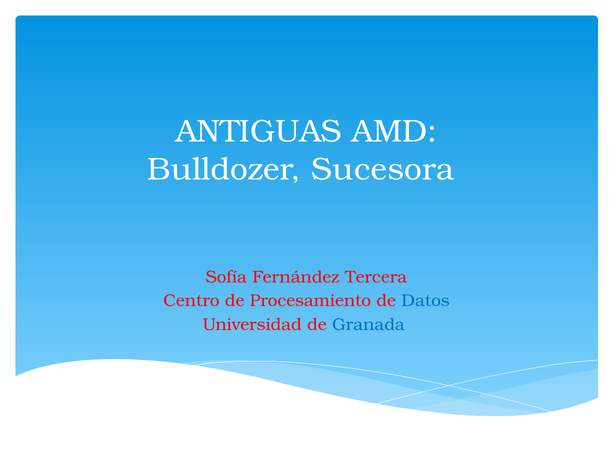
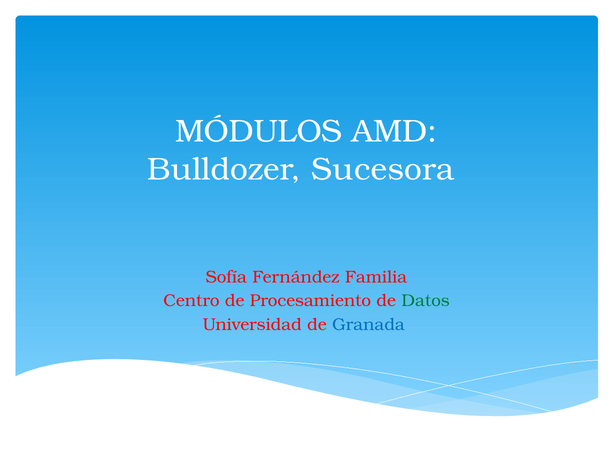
ANTIGUAS: ANTIGUAS -> MÓDULOS
Tercera: Tercera -> Familia
Datos colour: blue -> green
